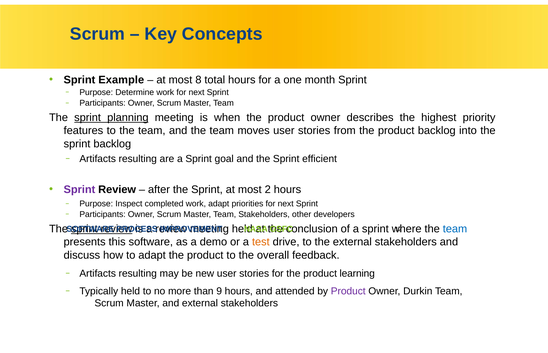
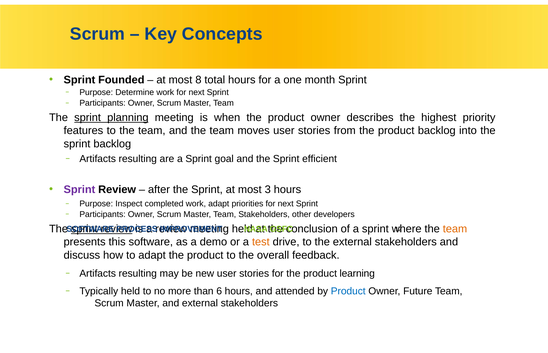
Example: Example -> Founded
2: 2 -> 3
team at (455, 229) colour: blue -> orange
9: 9 -> 6
Product at (348, 291) colour: purple -> blue
Durkin: Durkin -> Future
